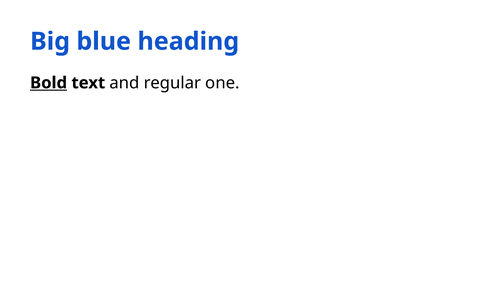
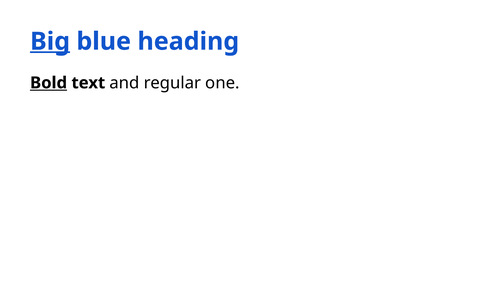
Big underline: none -> present
